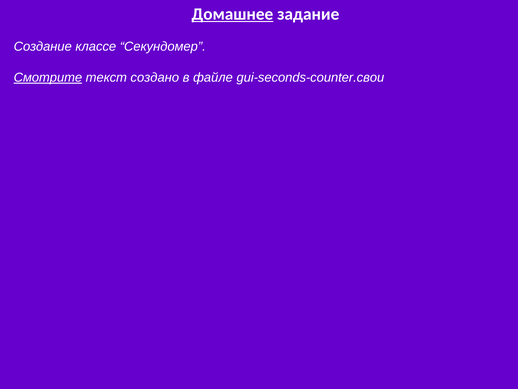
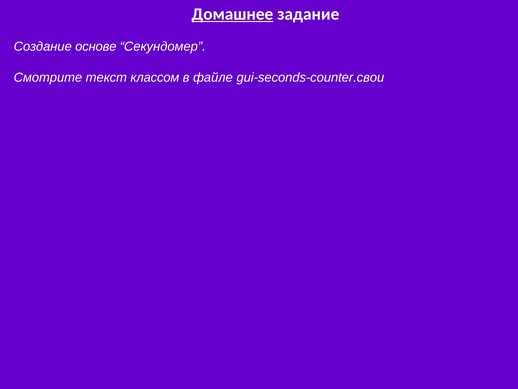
классе: классе -> основе
Смотрите underline: present -> none
создано: создано -> классом
